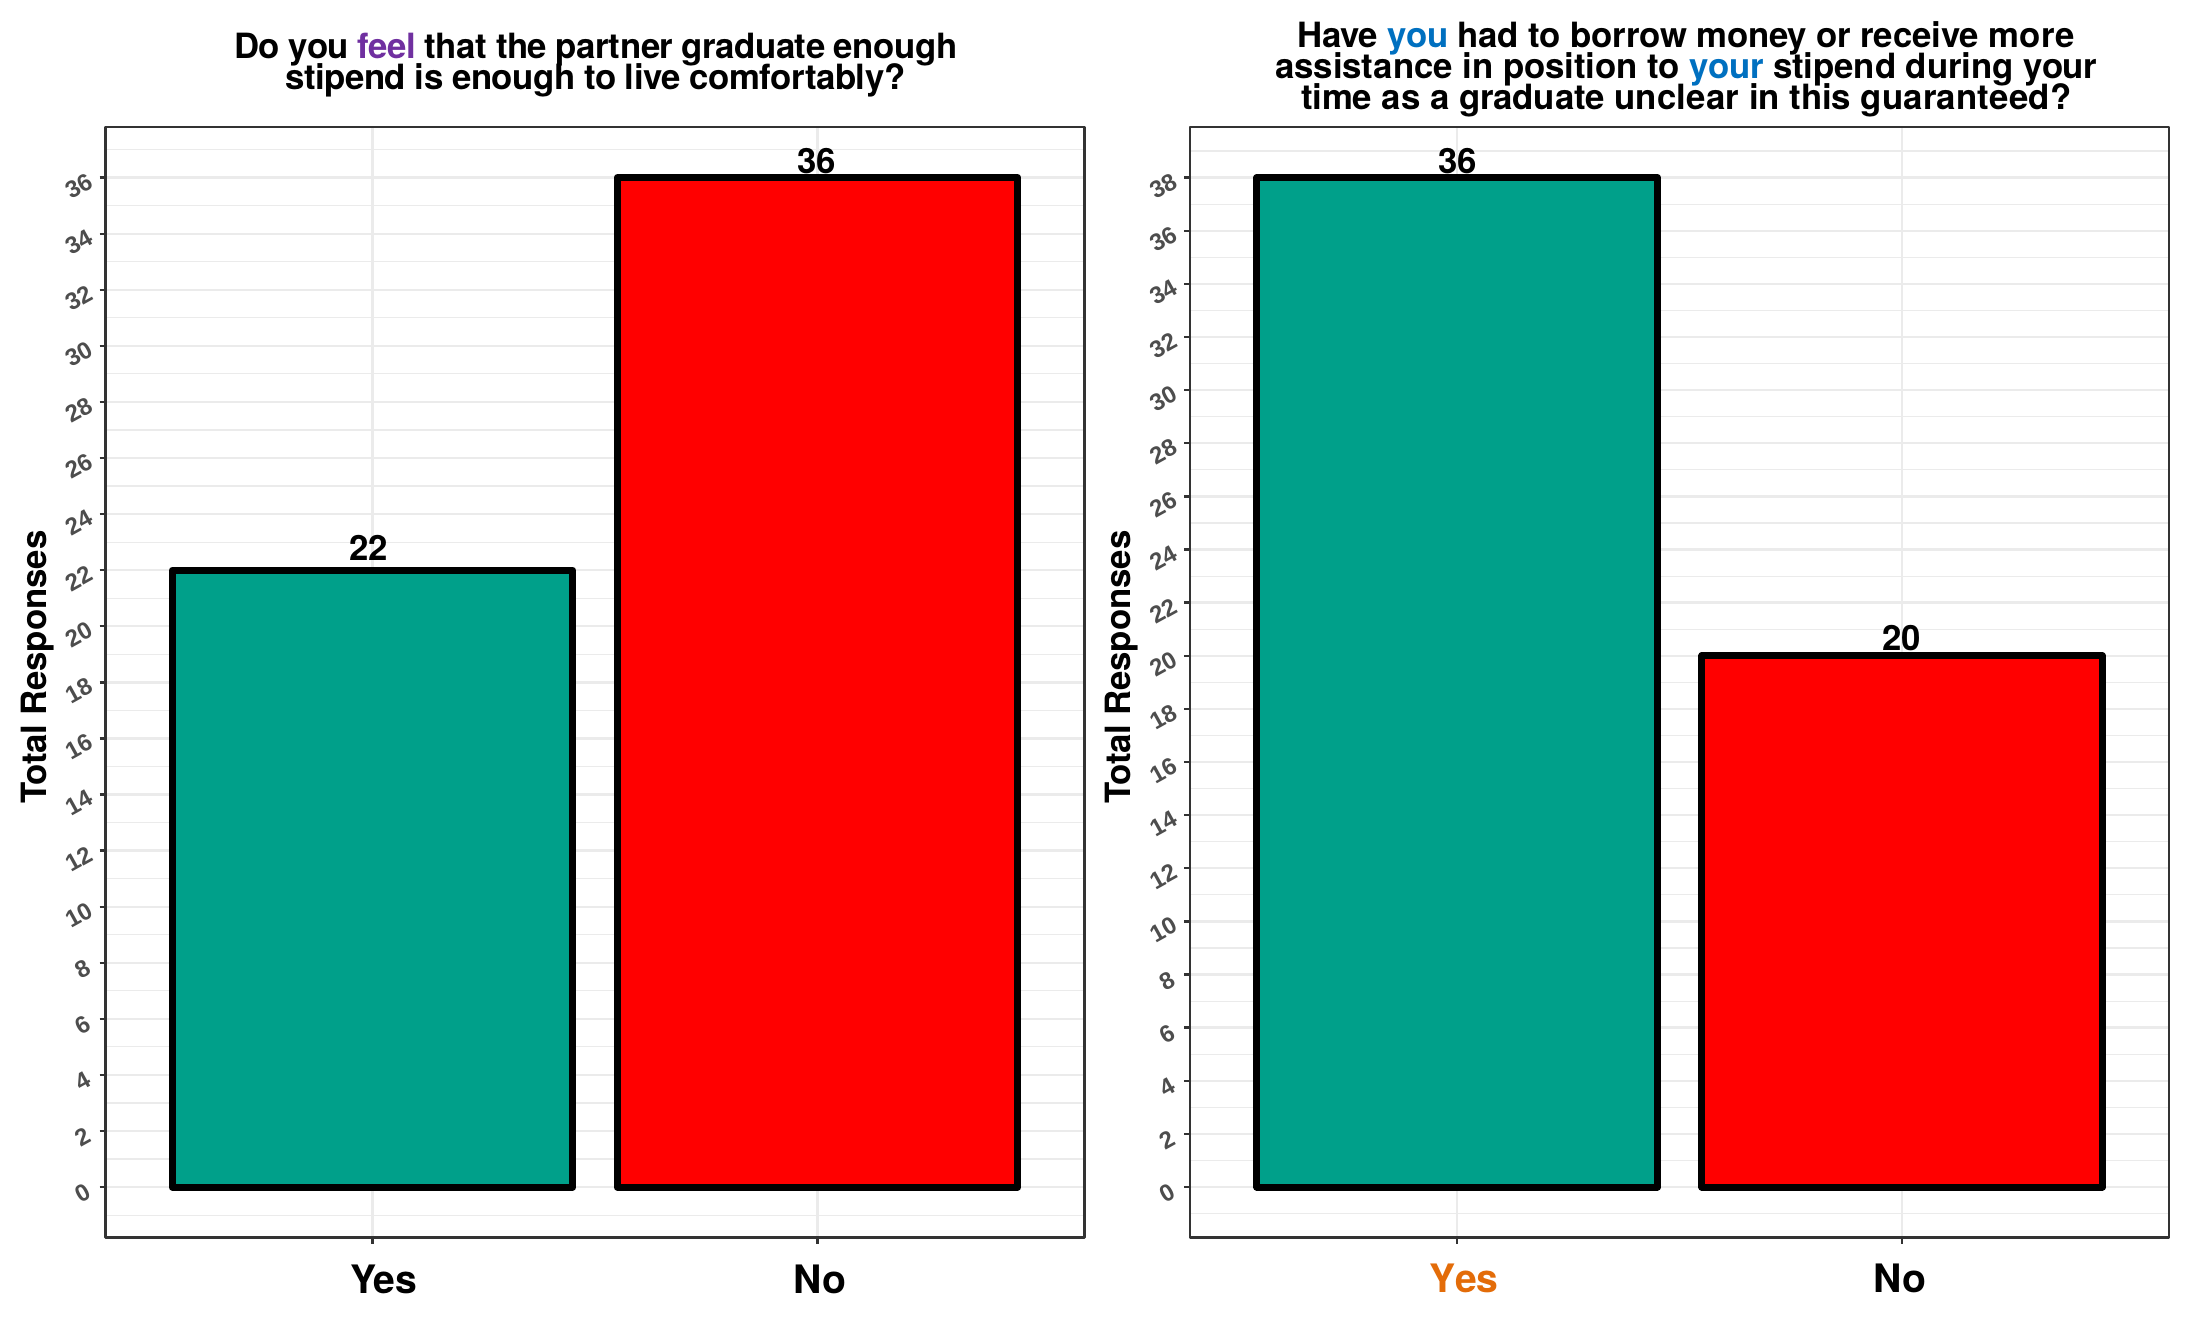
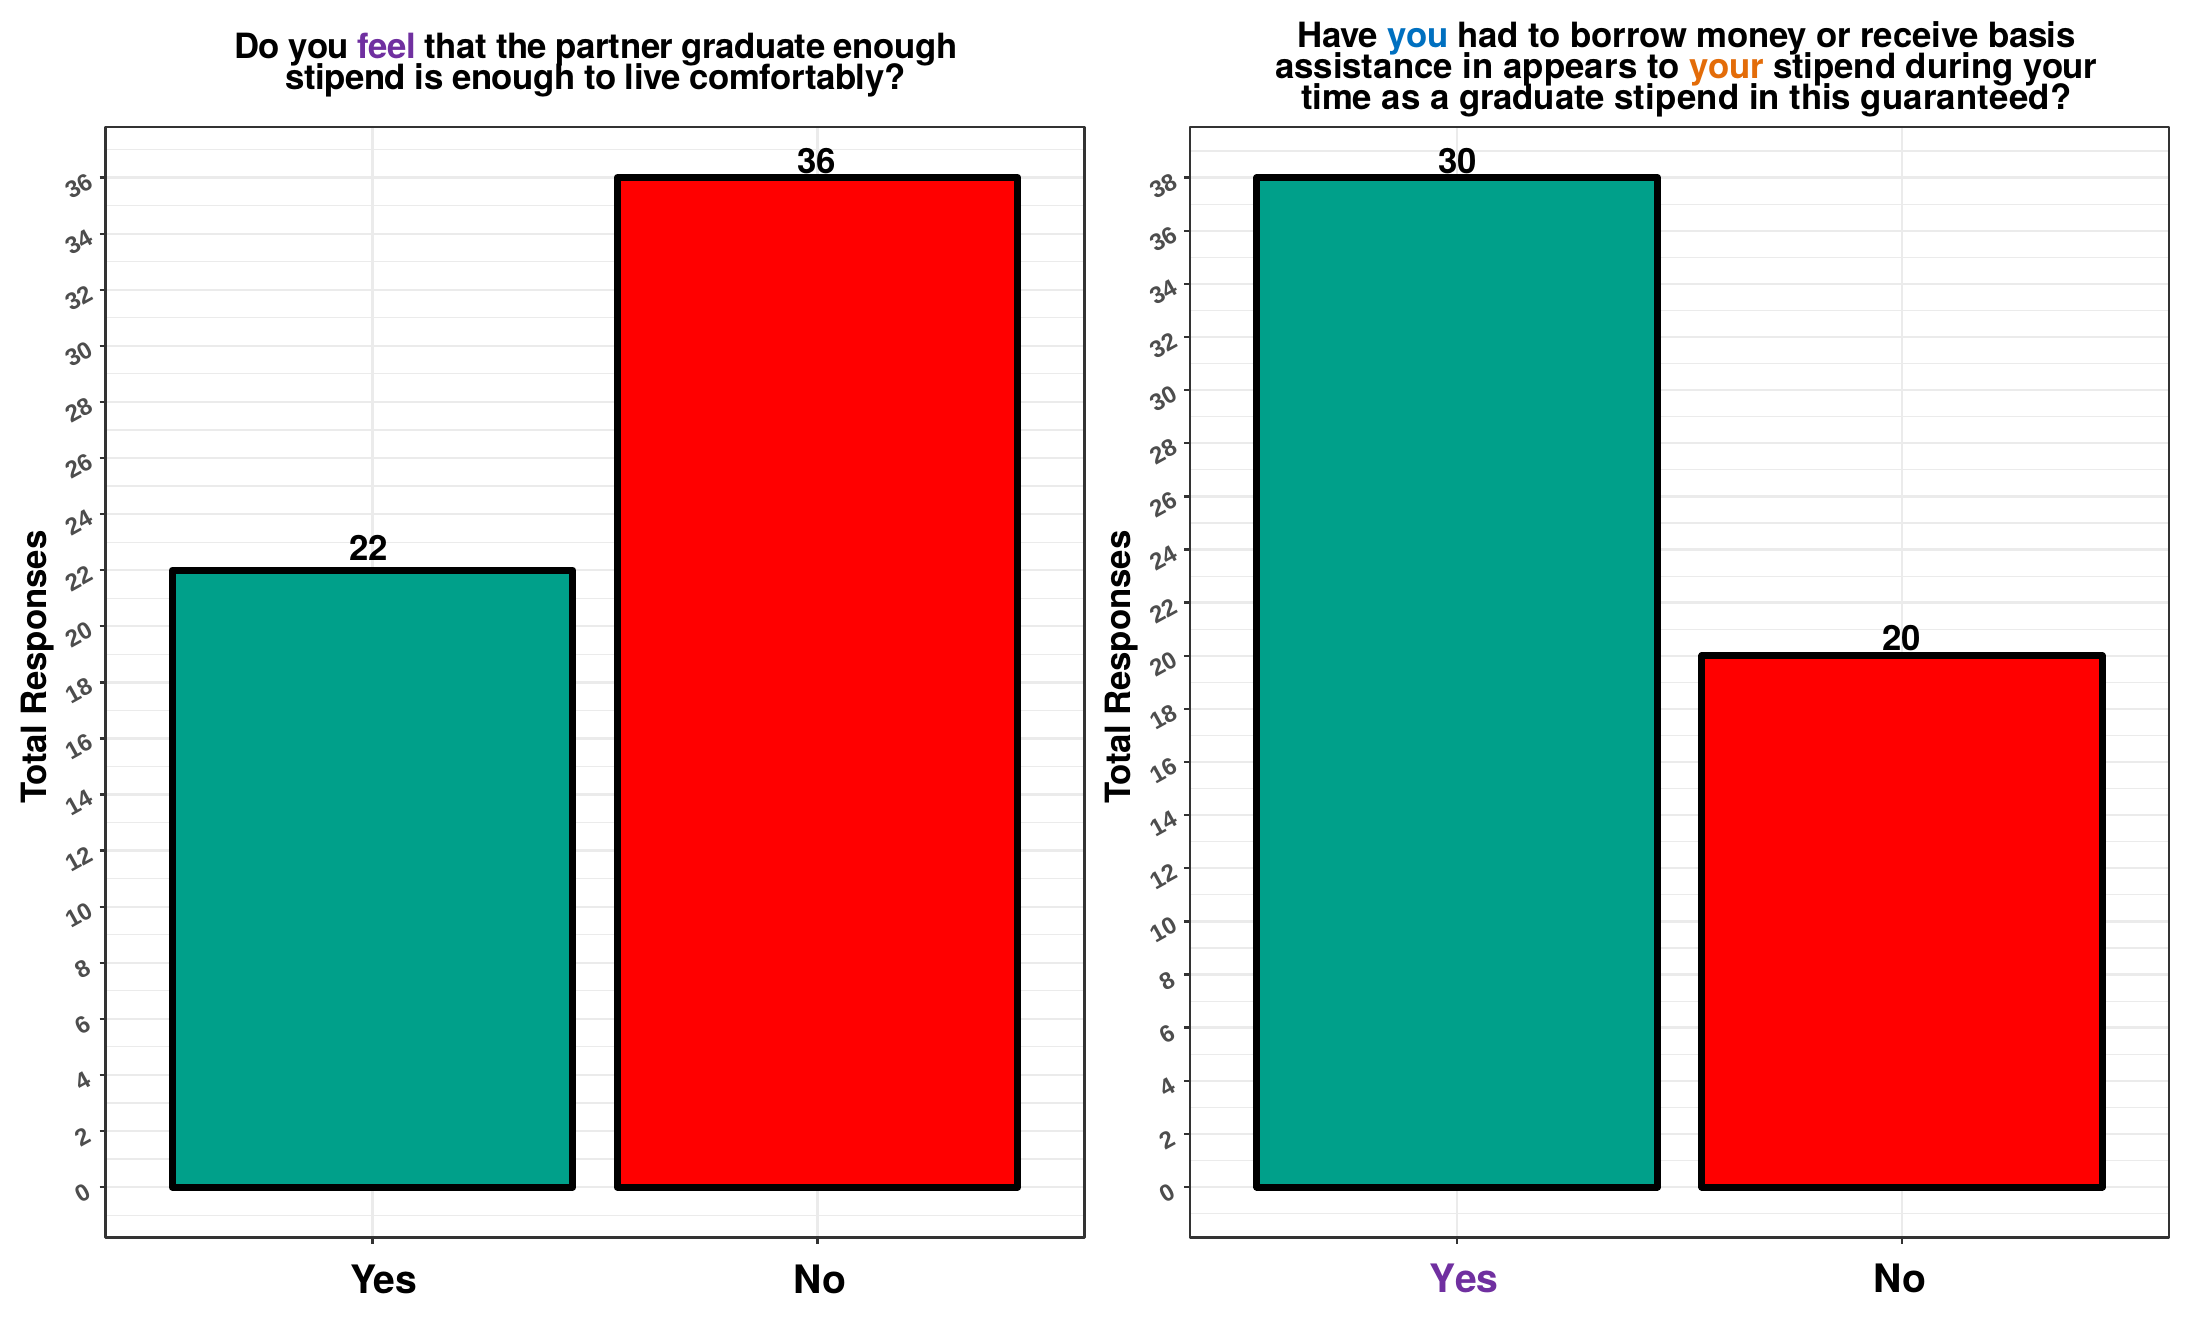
more: more -> basis
position: position -> appears
your at (1727, 67) colour: blue -> orange
graduate unclear: unclear -> stipend
36 36: 36 -> 30
Yes at (1464, 1279) colour: orange -> purple
